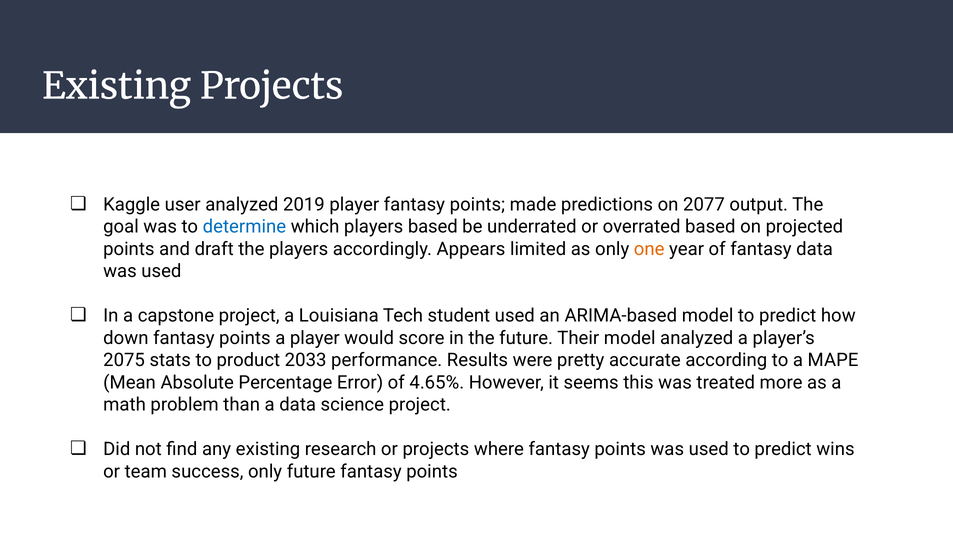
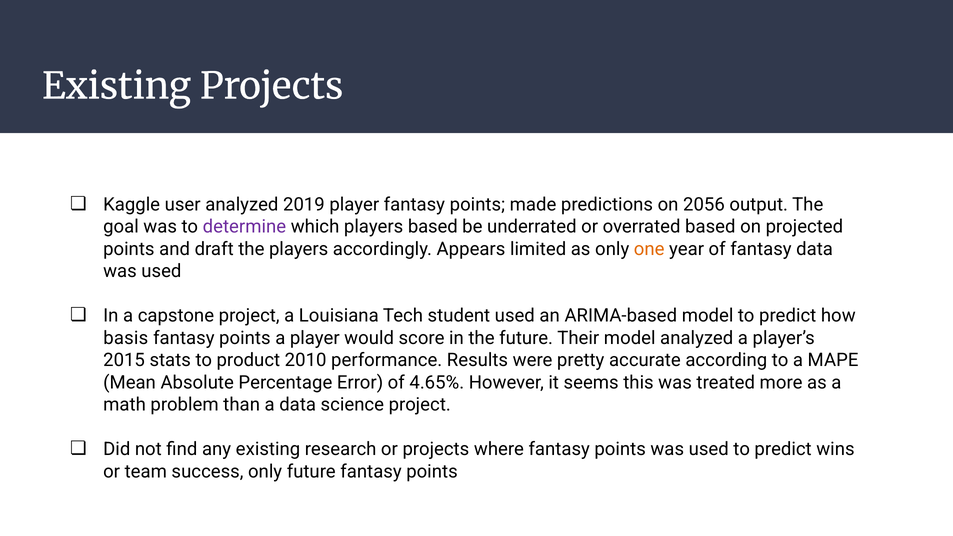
2077: 2077 -> 2056
determine colour: blue -> purple
down: down -> basis
2075: 2075 -> 2015
2033: 2033 -> 2010
